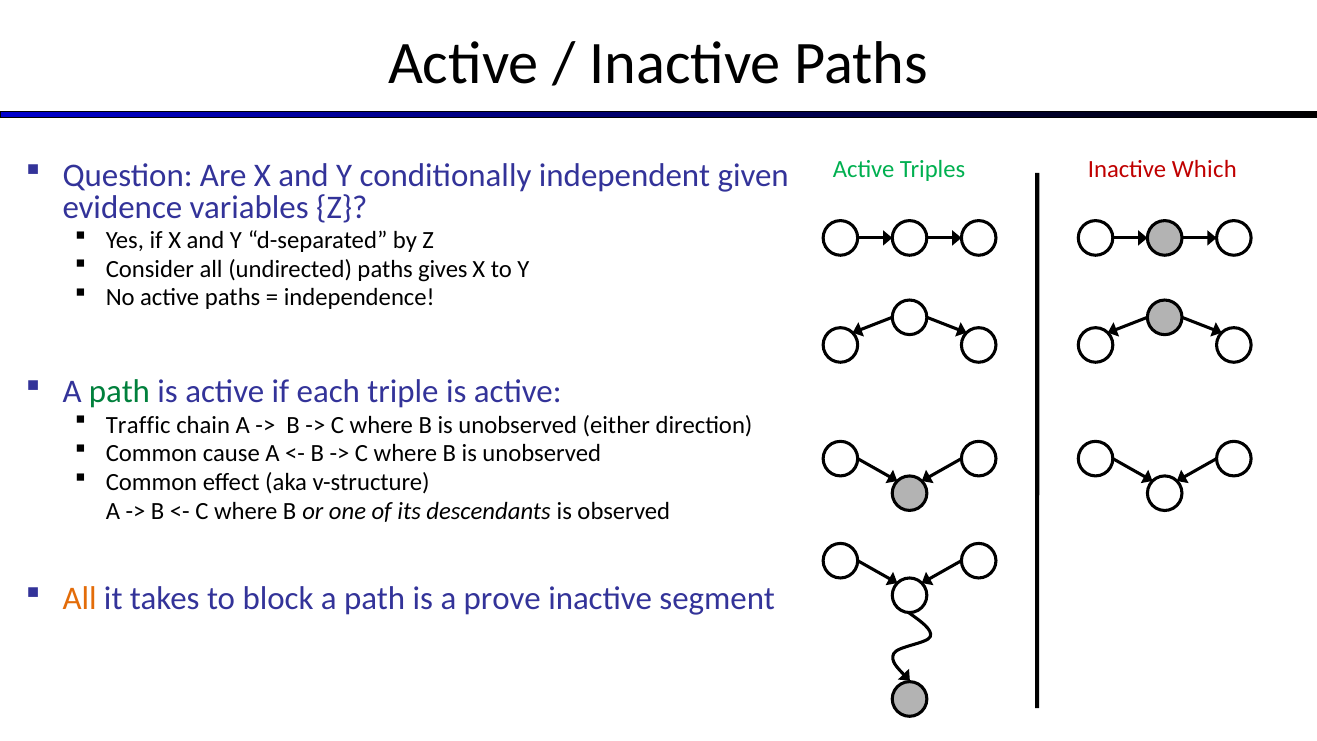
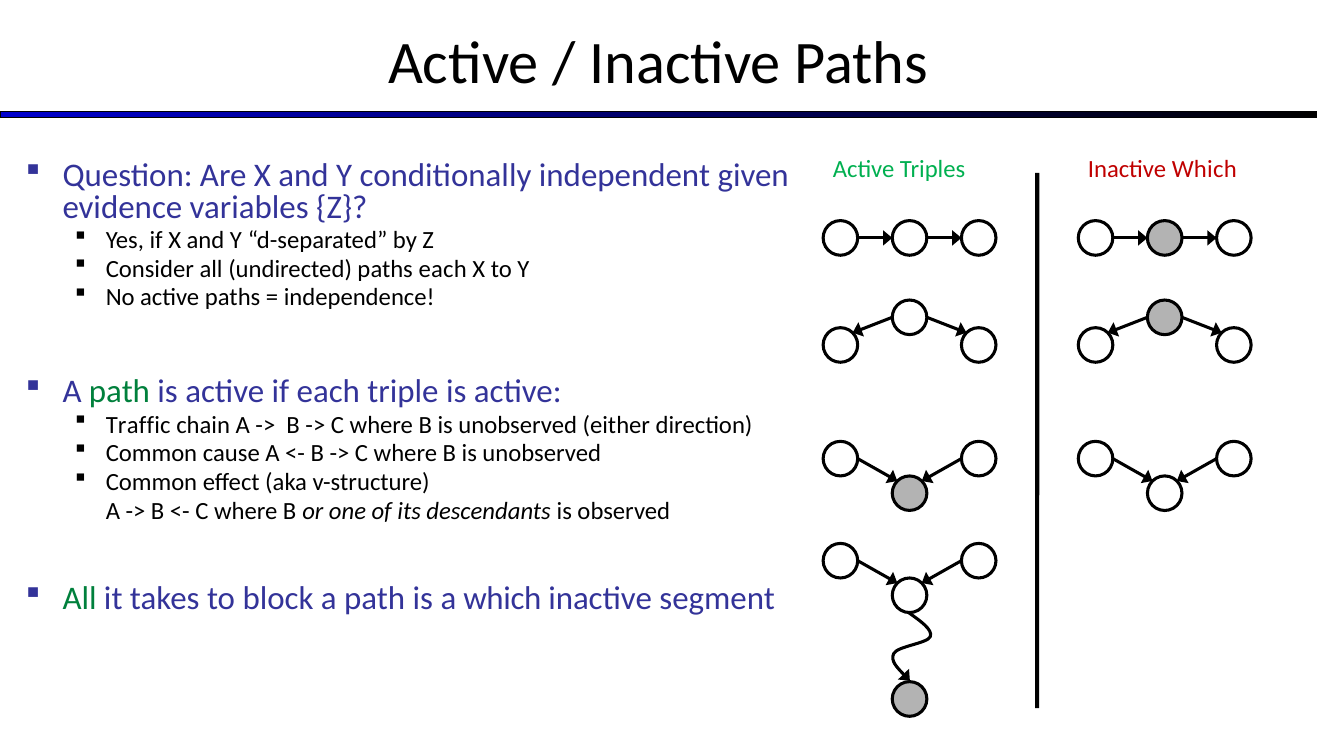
paths gives: gives -> each
All at (80, 599) colour: orange -> green
a prove: prove -> which
